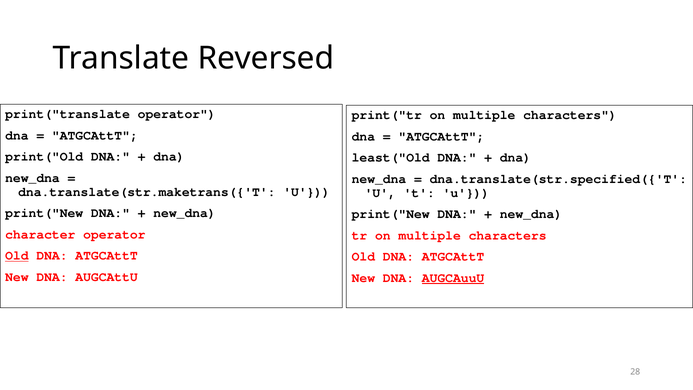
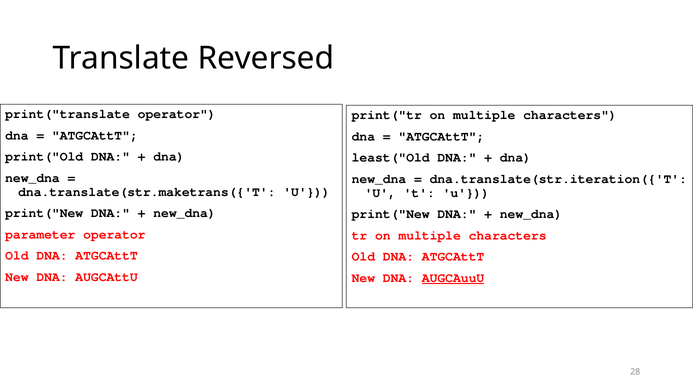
dna.translate(str.specified({'T: dna.translate(str.specified({'T -> dna.translate(str.iteration({'T
character: character -> parameter
Old at (17, 256) underline: present -> none
